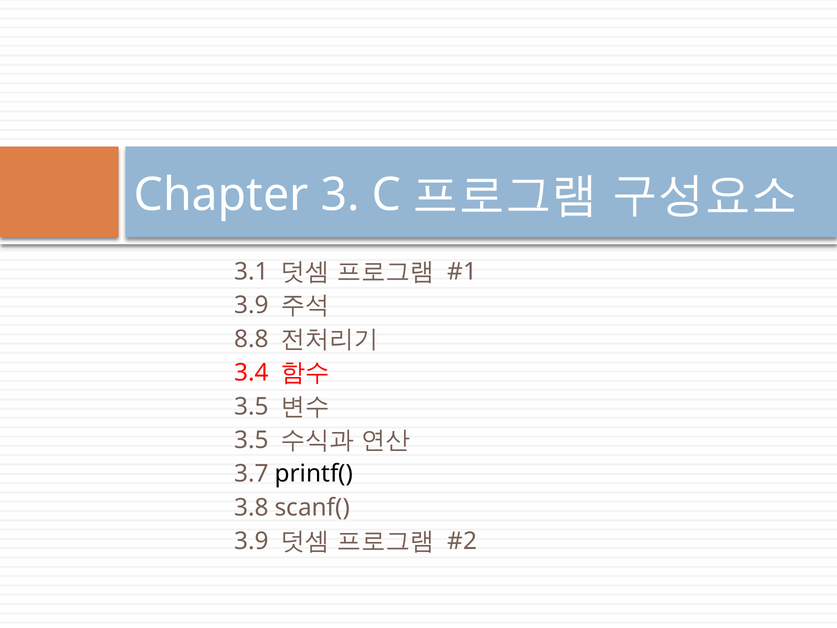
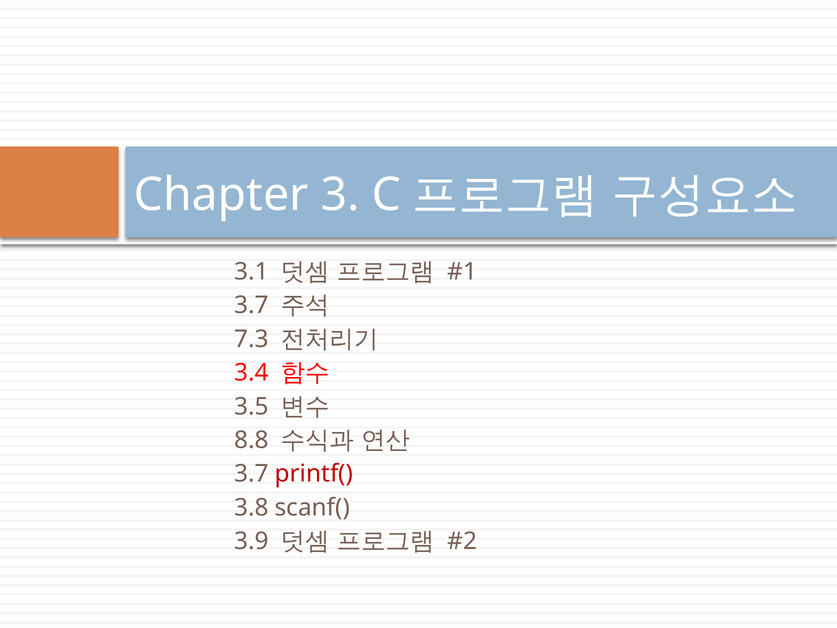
3.9 at (251, 305): 3.9 -> 3.7
8.8: 8.8 -> 7.3
3.5 at (251, 440): 3.5 -> 8.8
printf( colour: black -> red
